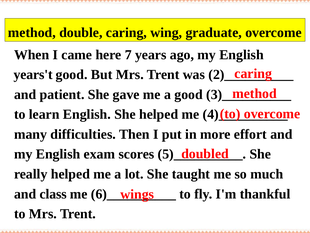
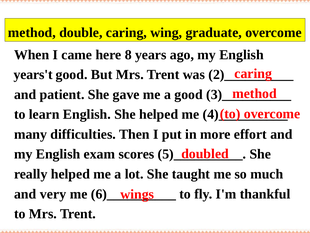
7: 7 -> 8
class: class -> very
